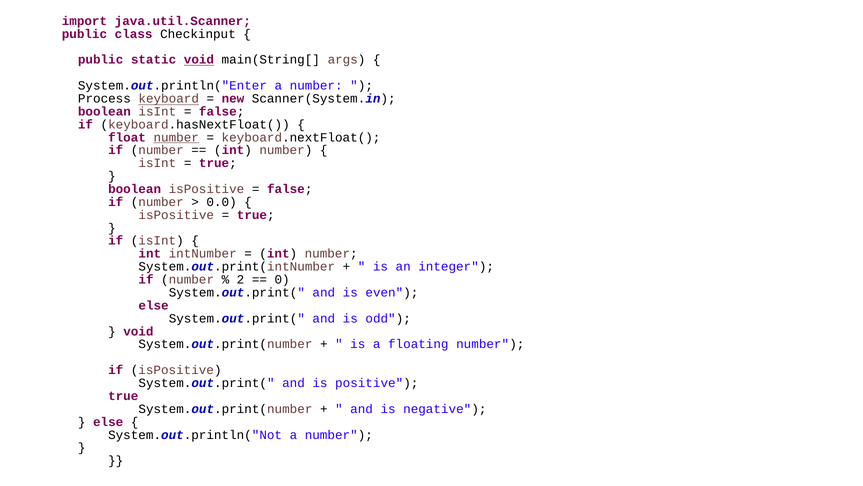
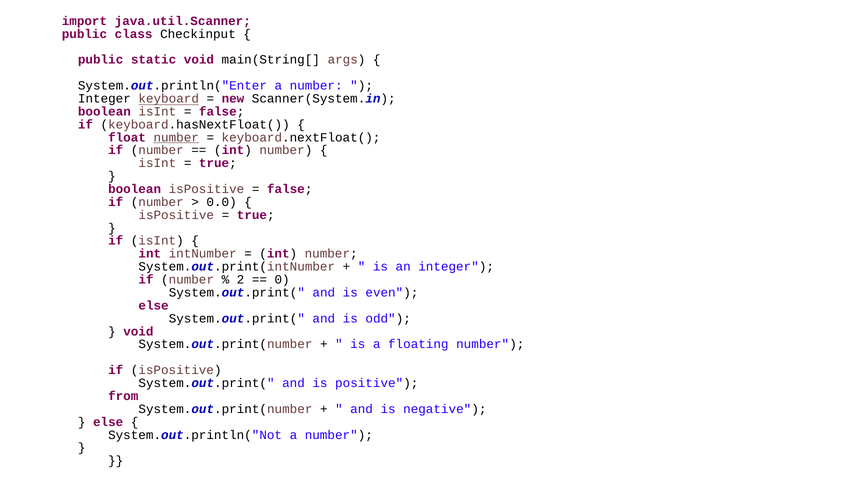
void at (199, 60) underline: present -> none
Process at (104, 98): Process -> Integer
true at (123, 396): true -> from
